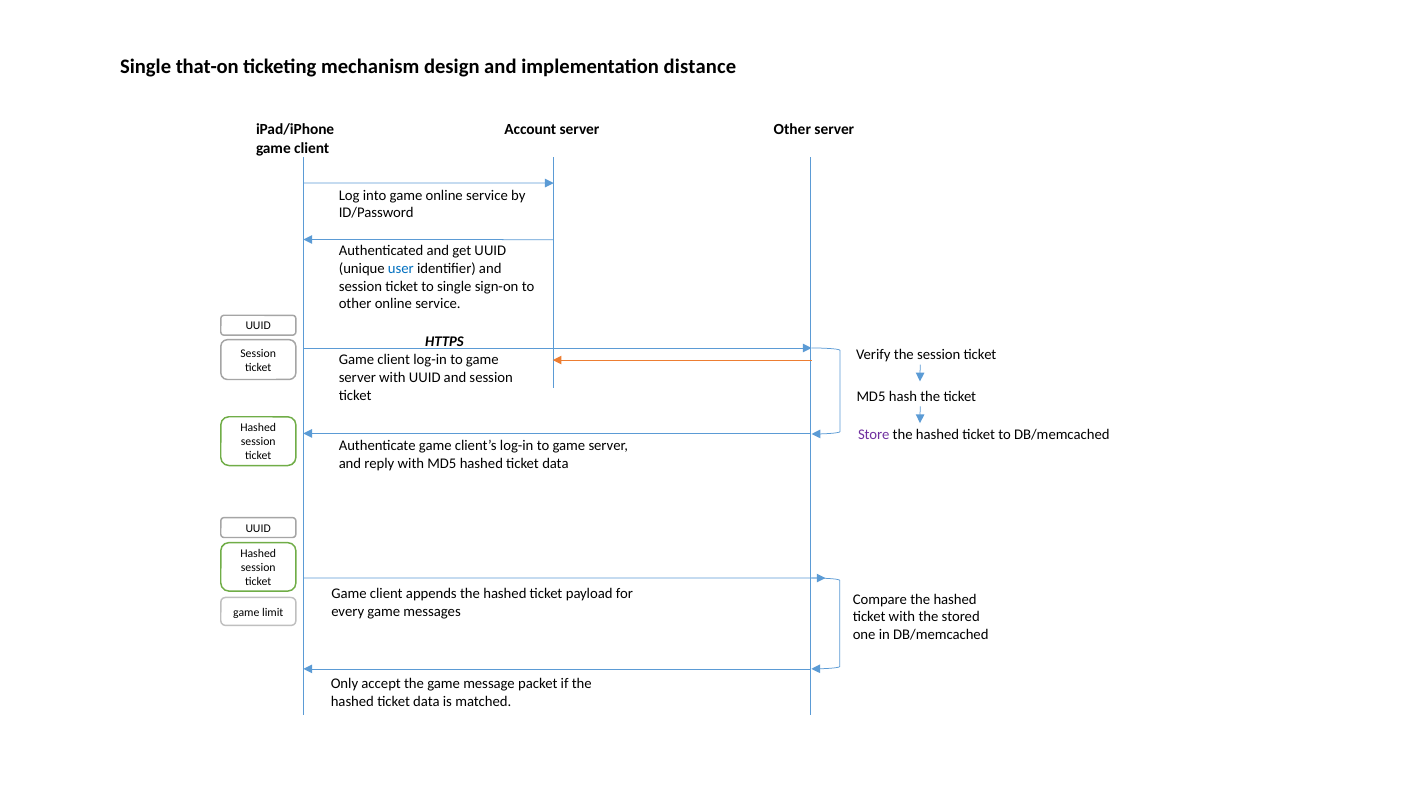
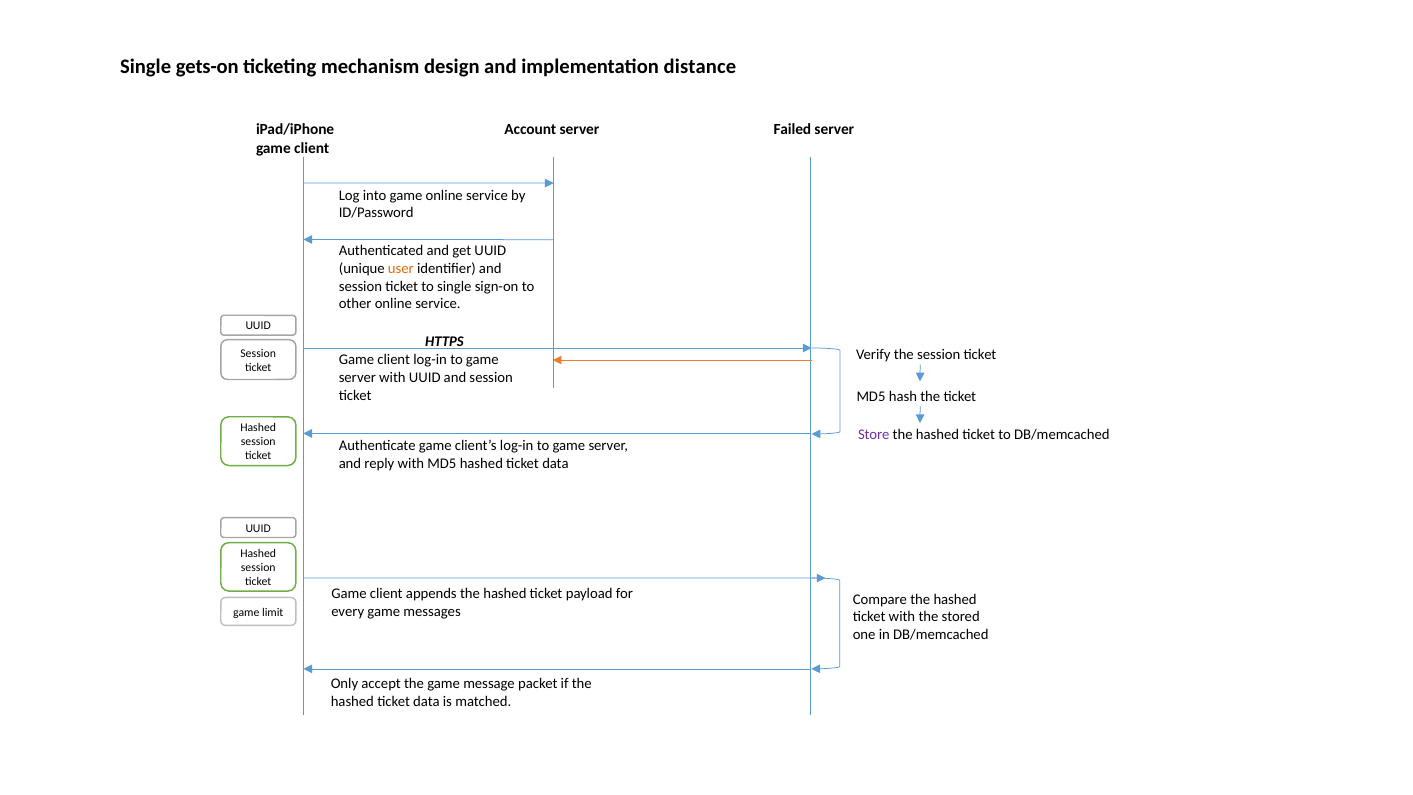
that-on: that-on -> gets-on
Other at (792, 130): Other -> Failed
user colour: blue -> orange
